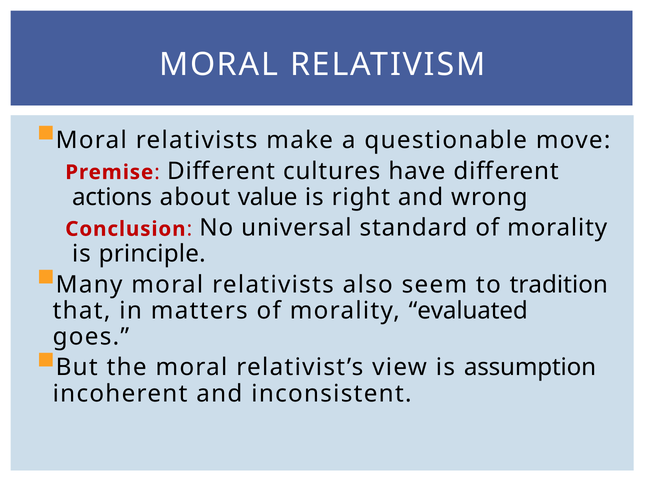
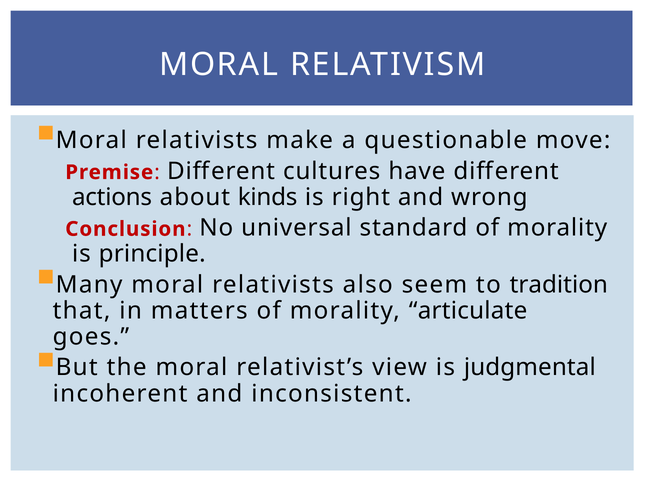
value: value -> kinds
evaluated: evaluated -> articulate
assumption: assumption -> judgmental
